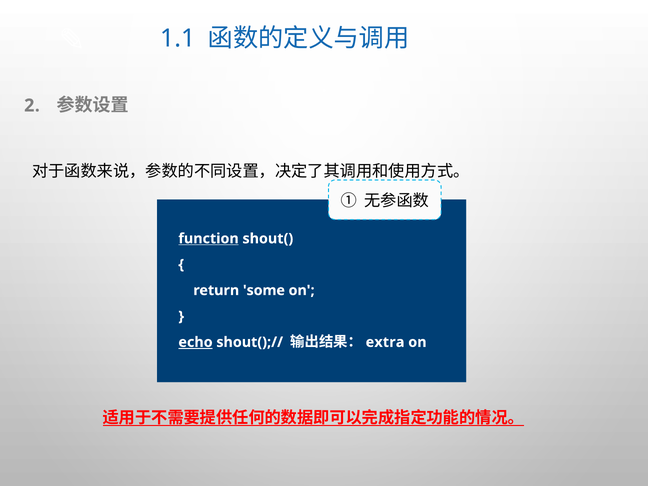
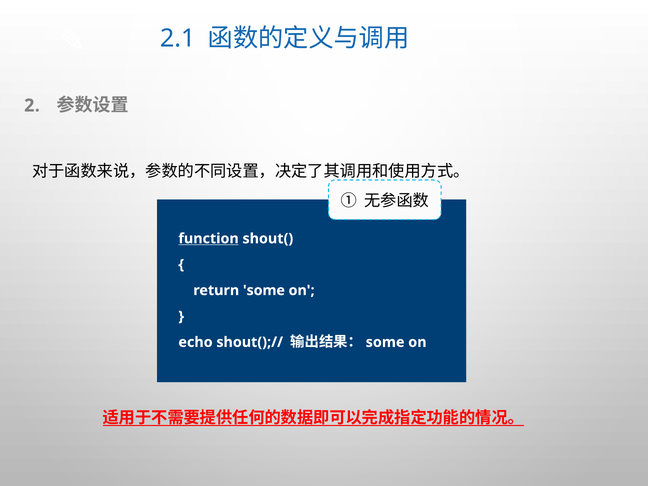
1.1: 1.1 -> 2.1
echo underline: present -> none
extra at (385, 342): extra -> some
